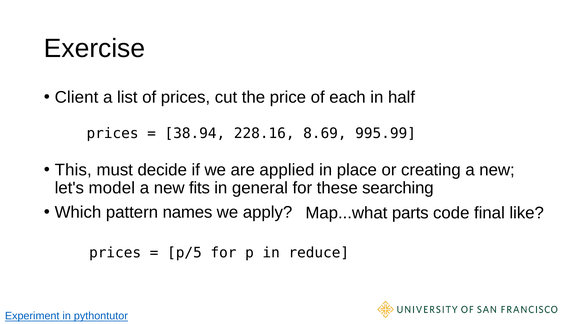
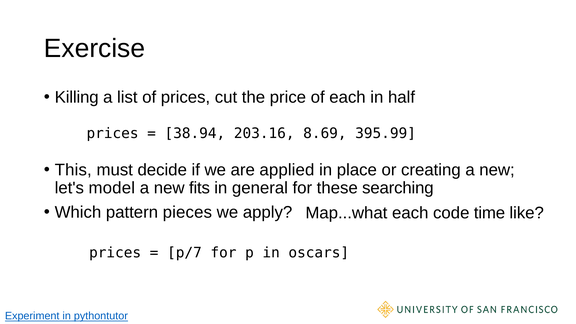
Client: Client -> Killing
228.16: 228.16 -> 203.16
995.99: 995.99 -> 395.99
names: names -> pieces
Map...what parts: parts -> each
final: final -> time
p/5: p/5 -> p/7
reduce: reduce -> oscars
